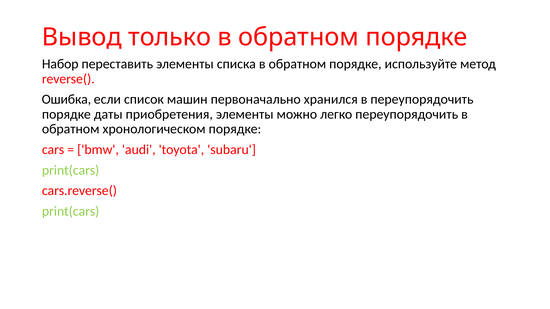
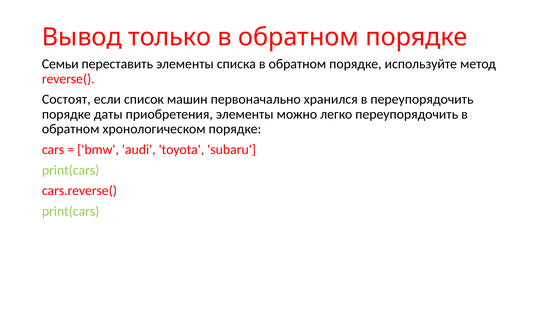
Набор: Набор -> Семьи
Ошибка: Ошибка -> Состоят
